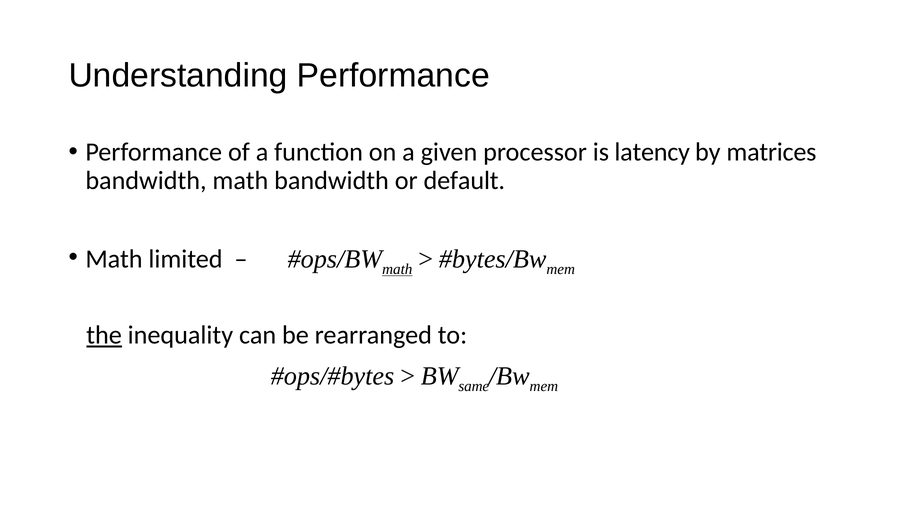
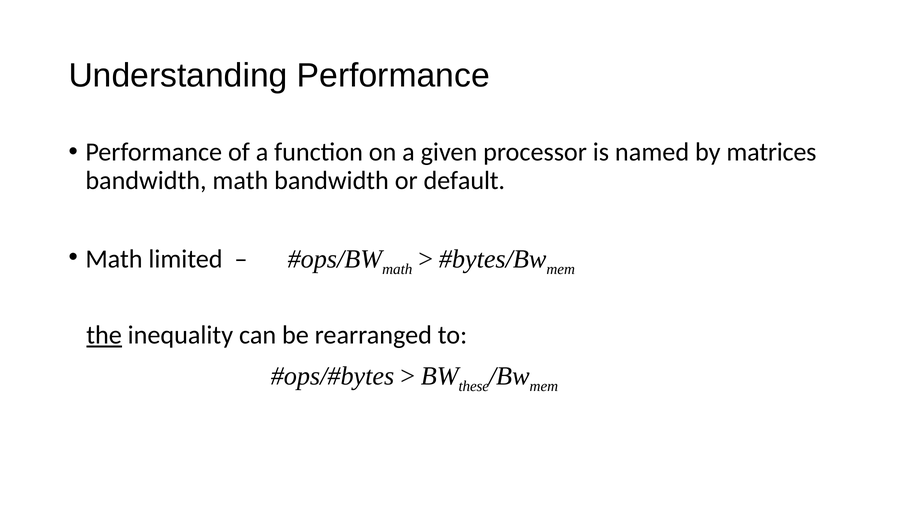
latency: latency -> named
math at (397, 269) underline: present -> none
same: same -> these
